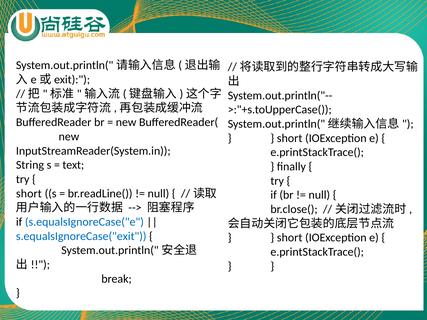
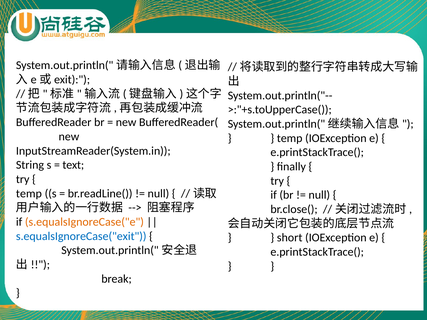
short at (290, 138): short -> temp
short at (29, 194): short -> temp
s.equalsIgnoreCase("e colour: blue -> orange
